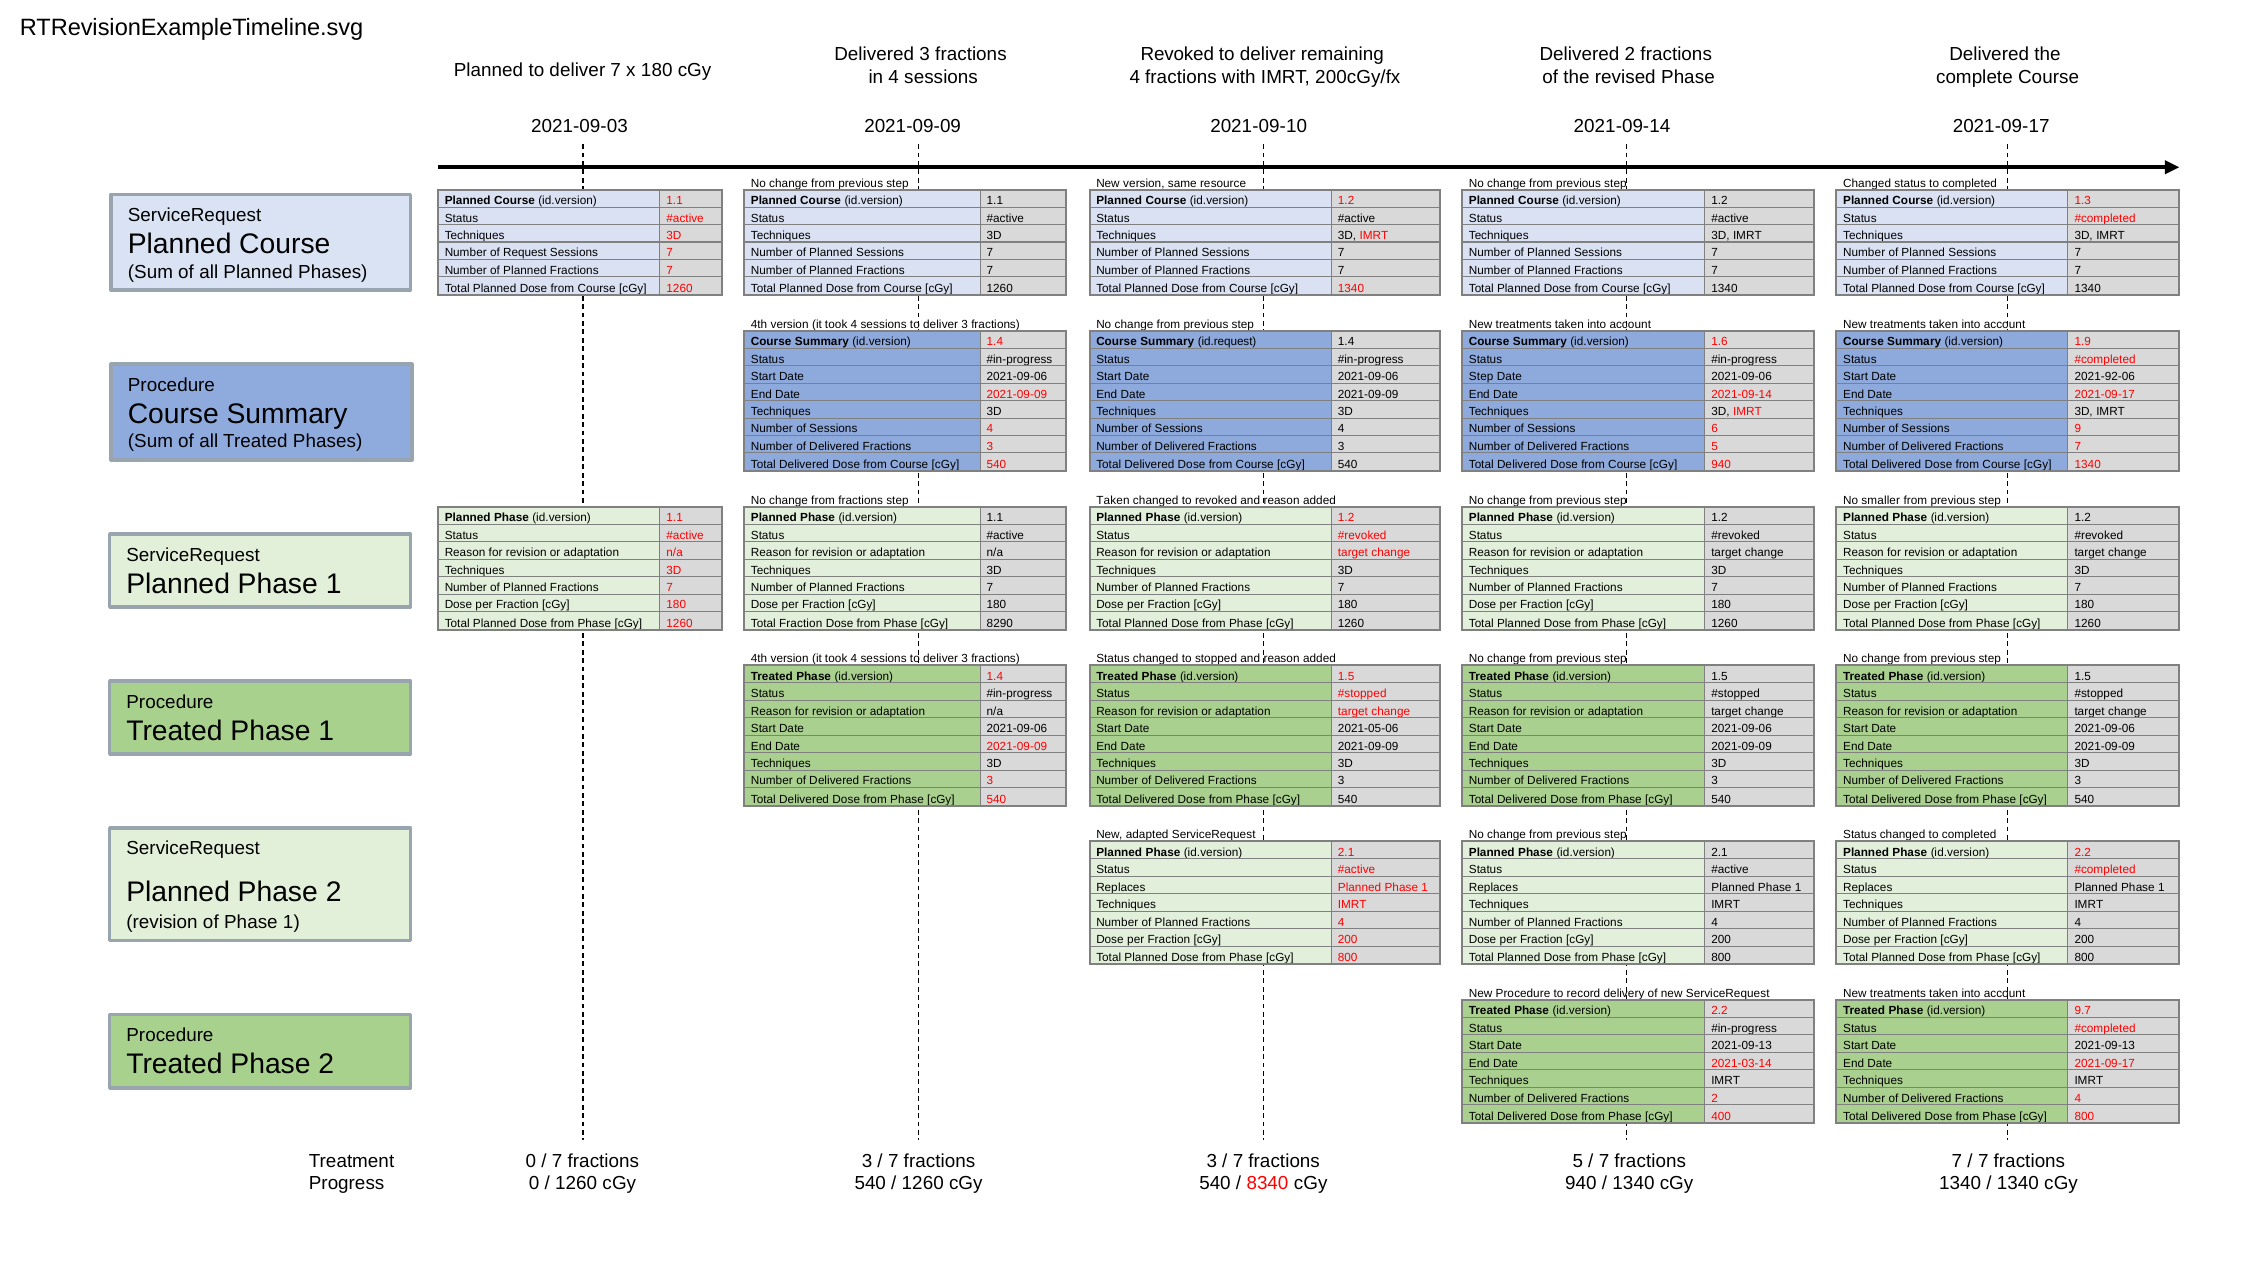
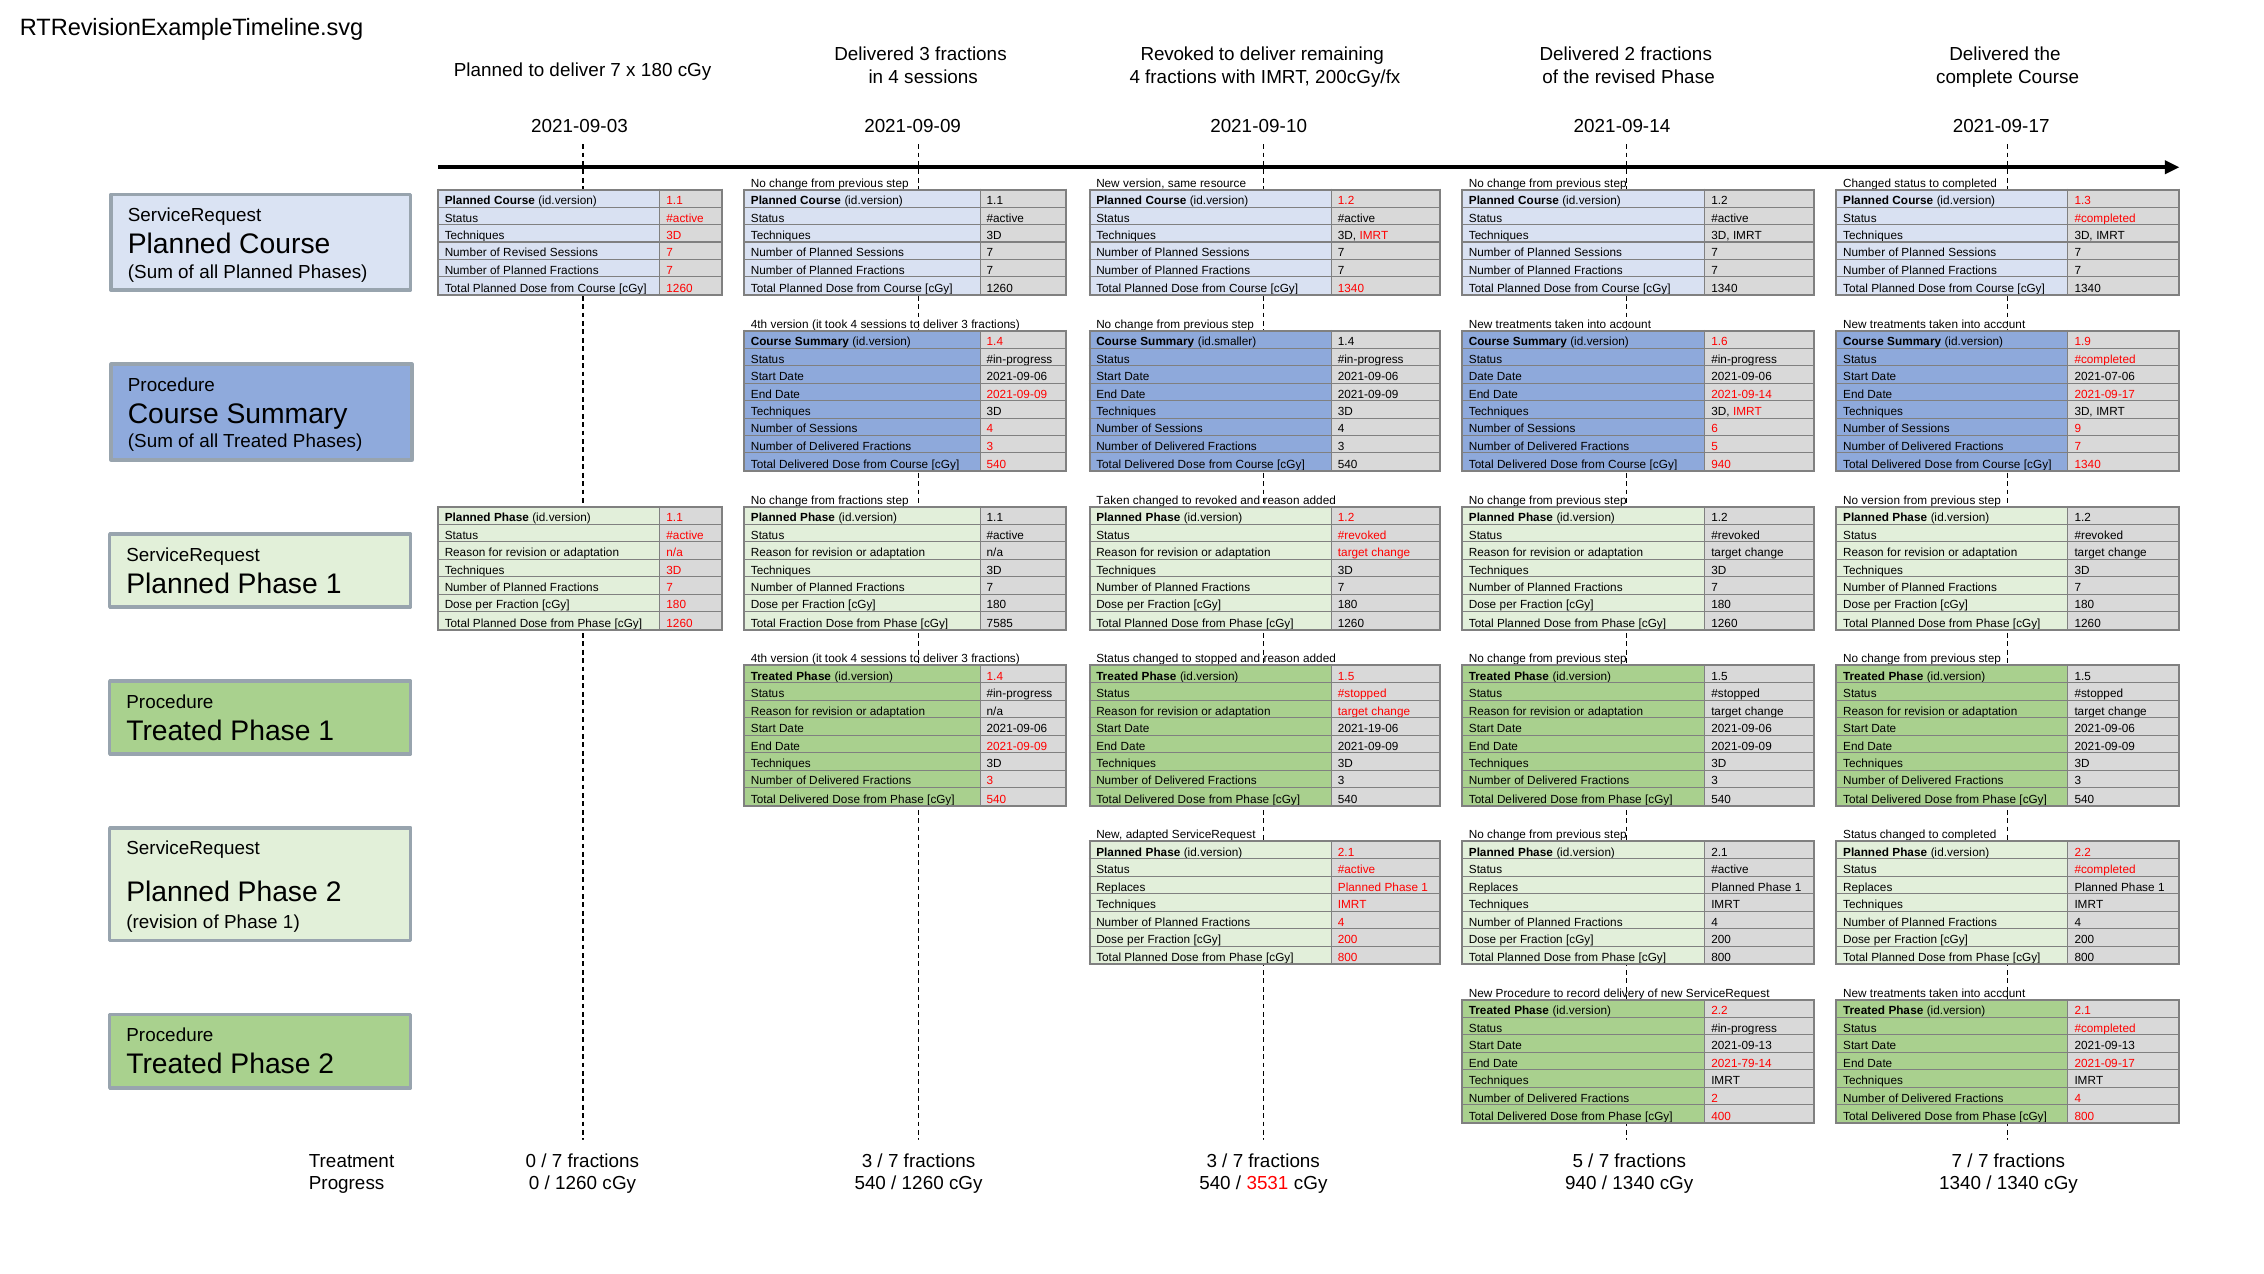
of Request: Request -> Revised
id.request: id.request -> id.smaller
2021-09-06 Step: Step -> Date
2021-92-06: 2021-92-06 -> 2021-07-06
No smaller: smaller -> version
8290: 8290 -> 7585
2021-05-06: 2021-05-06 -> 2021-19-06
Treated Phase id.version 9.7: 9.7 -> 2.1
2021-03-14: 2021-03-14 -> 2021-79-14
8340: 8340 -> 3531
